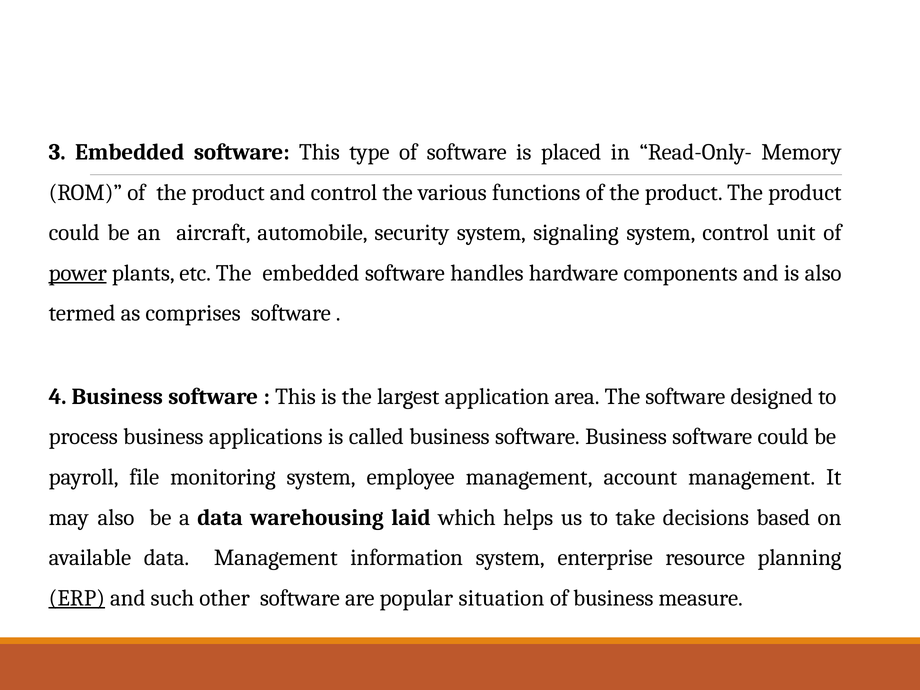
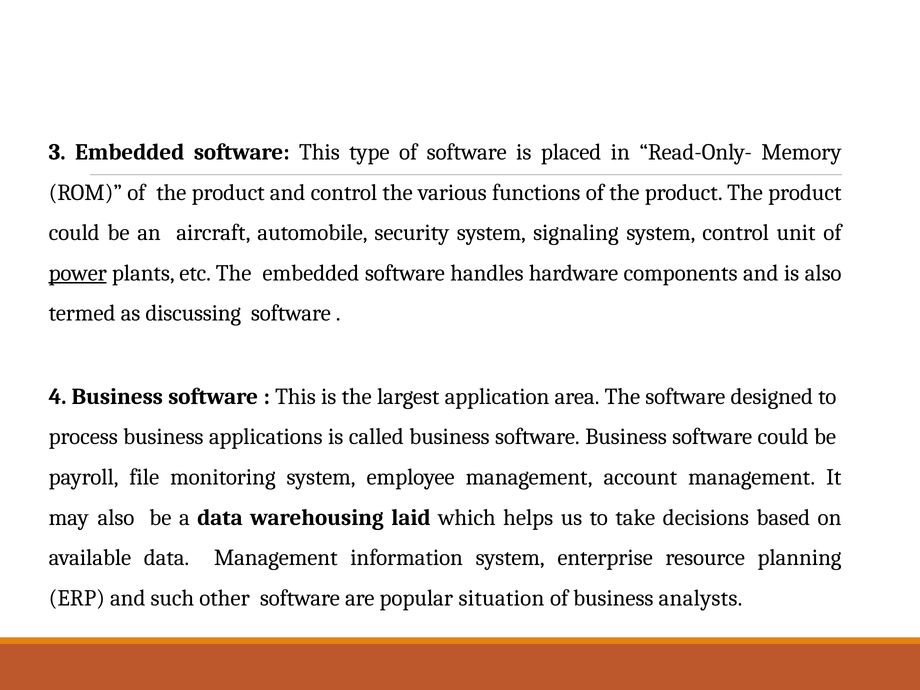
comprises: comprises -> discussing
ERP underline: present -> none
measure: measure -> analysts
